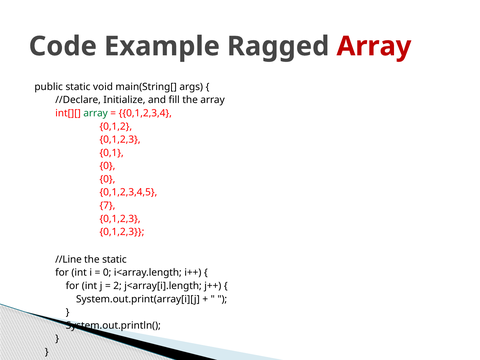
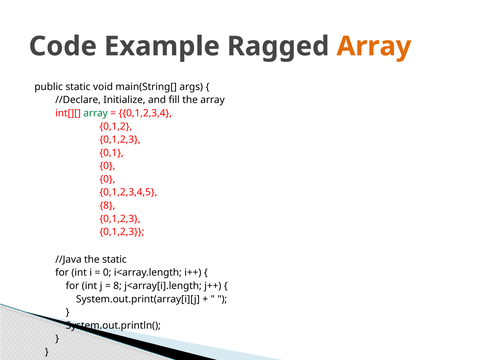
Array at (374, 46) colour: red -> orange
7 at (107, 206): 7 -> 8
//Line: //Line -> //Java
2 at (118, 286): 2 -> 8
